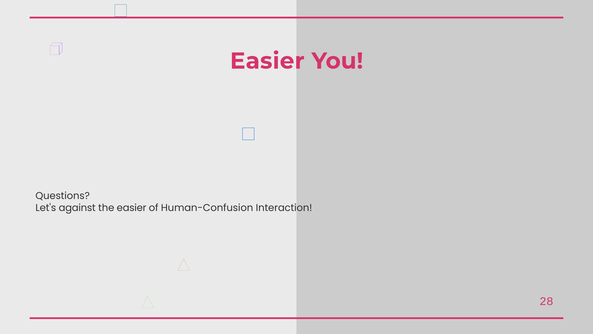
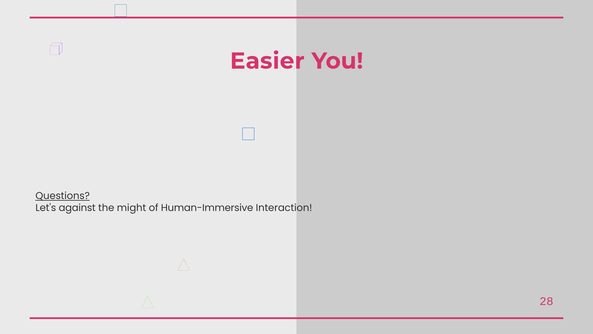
Questions underline: none -> present
the easier: easier -> might
Human-Confusion: Human-Confusion -> Human-Immersive
